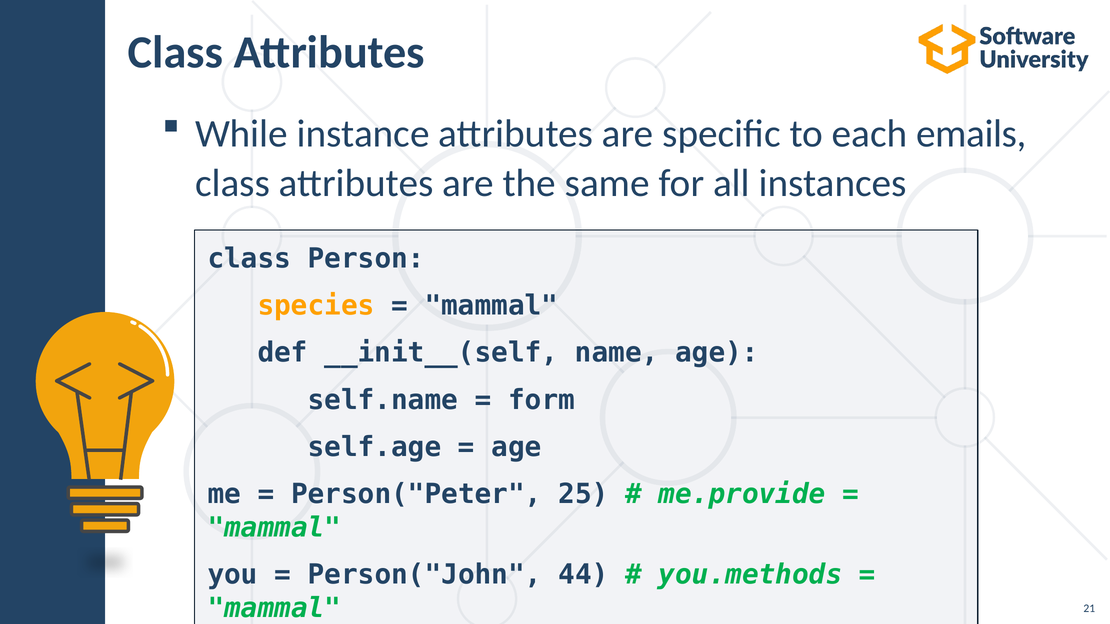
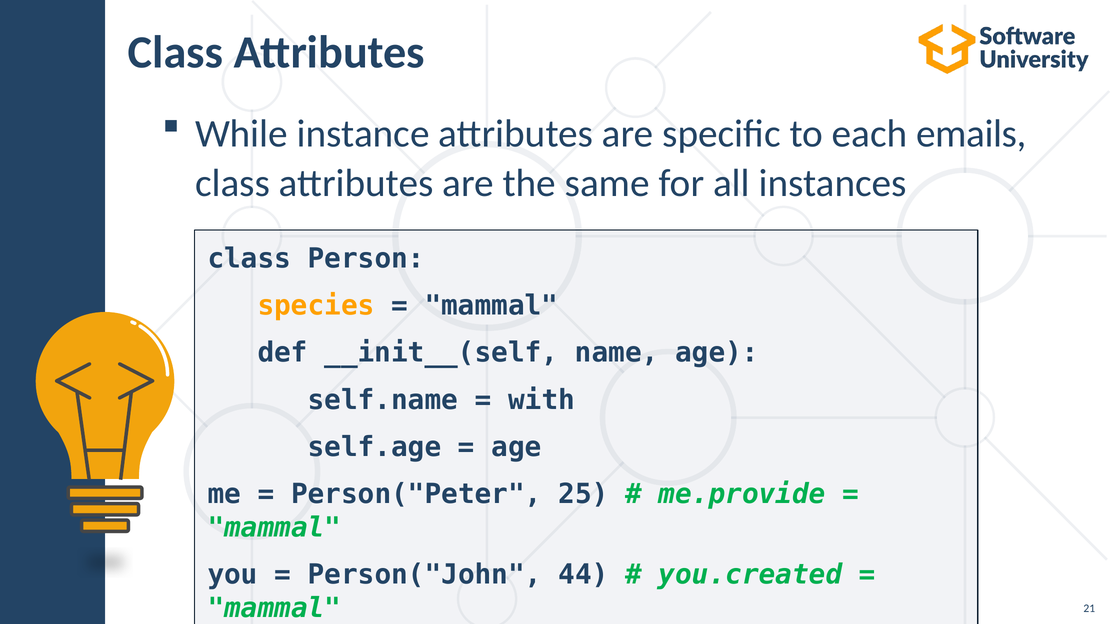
form: form -> with
you.methods: you.methods -> you.created
